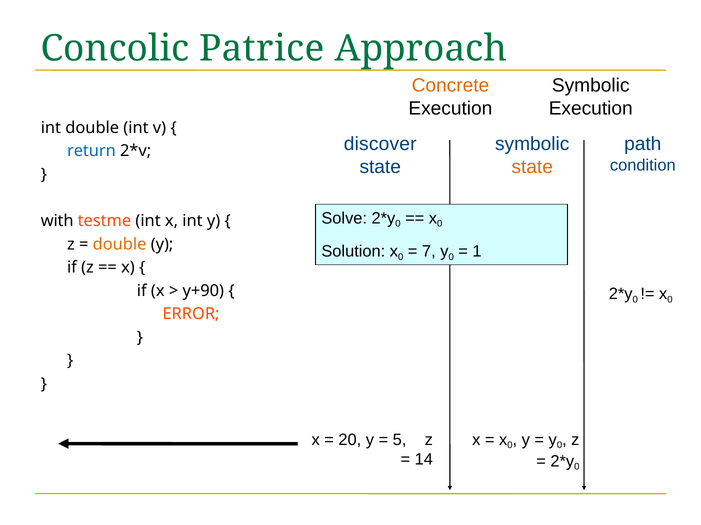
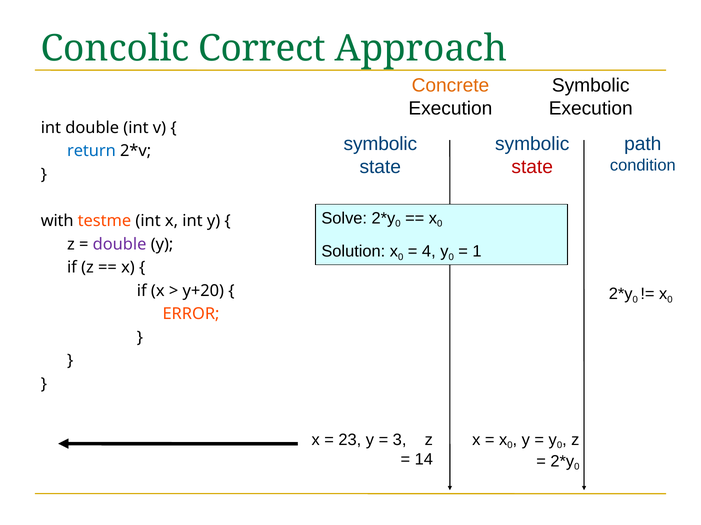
Patrice: Patrice -> Correct
discover at (380, 144): discover -> symbolic
state at (532, 167) colour: orange -> red
double at (120, 244) colour: orange -> purple
7: 7 -> 4
y+90: y+90 -> y+20
20: 20 -> 23
5: 5 -> 3
